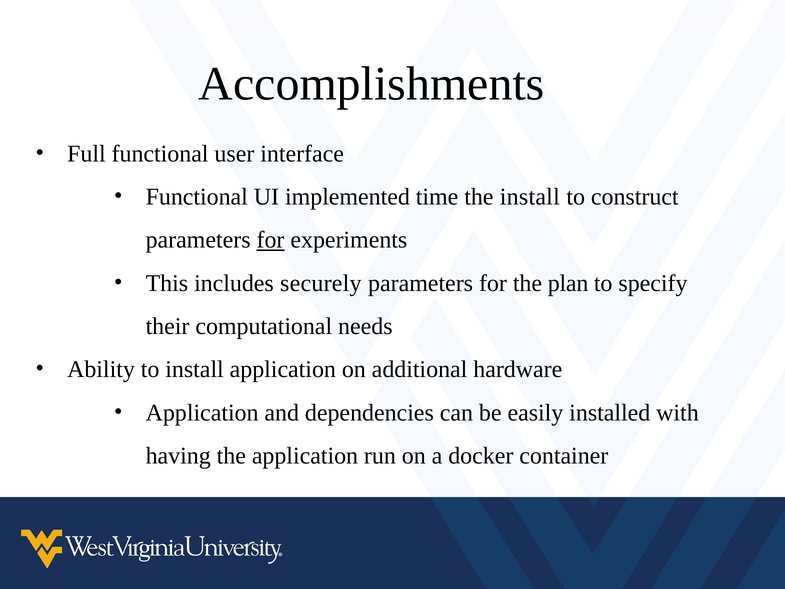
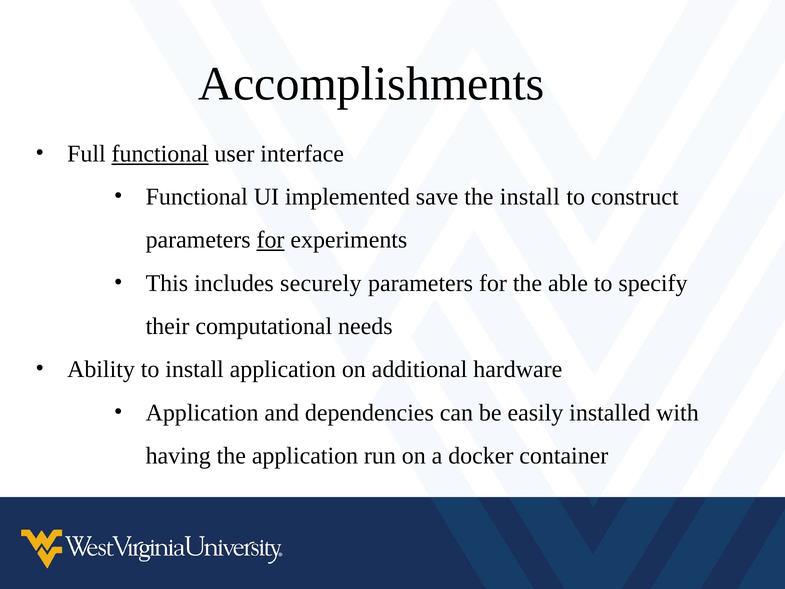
functional at (160, 154) underline: none -> present
time: time -> save
plan: plan -> able
